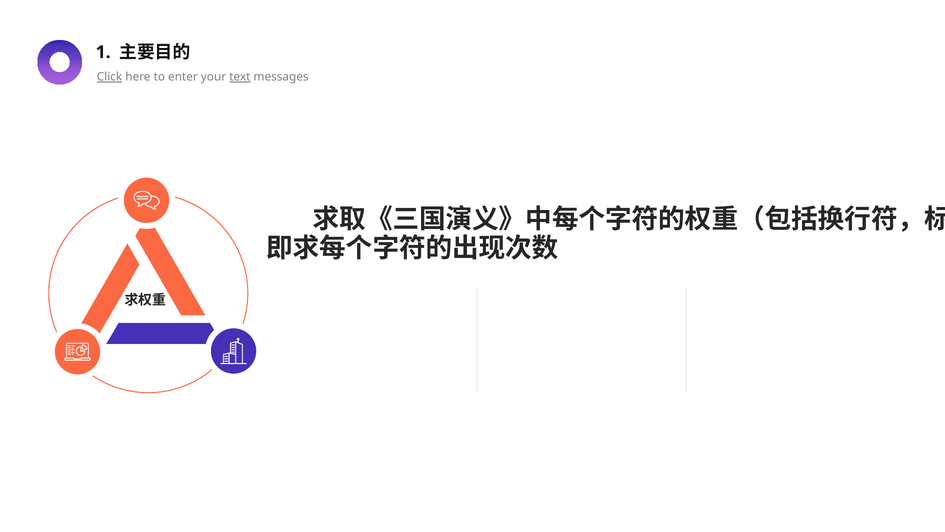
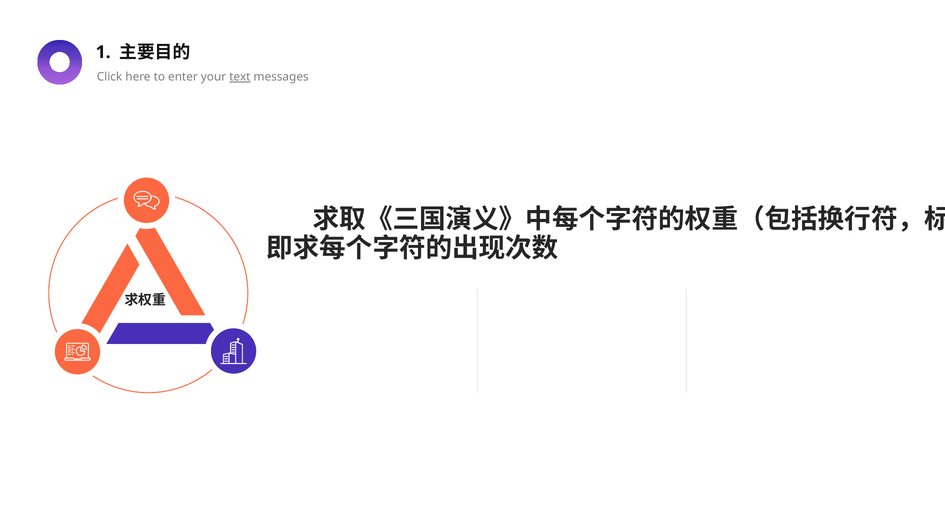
Click underline: present -> none
